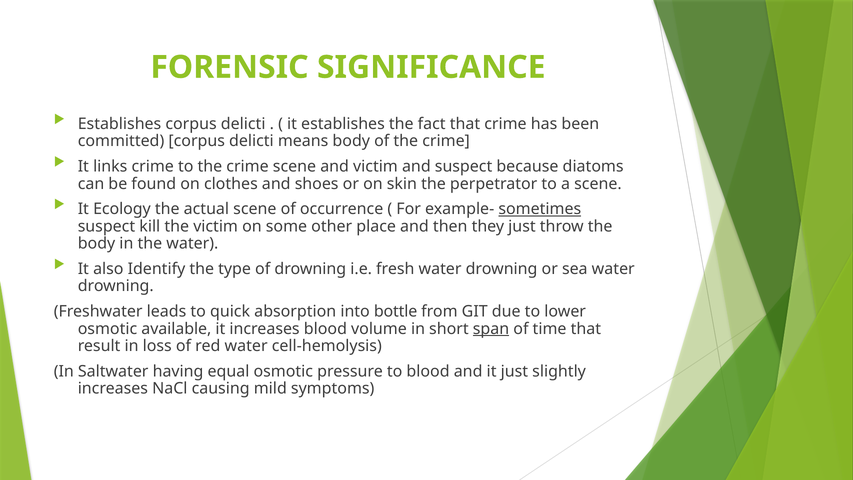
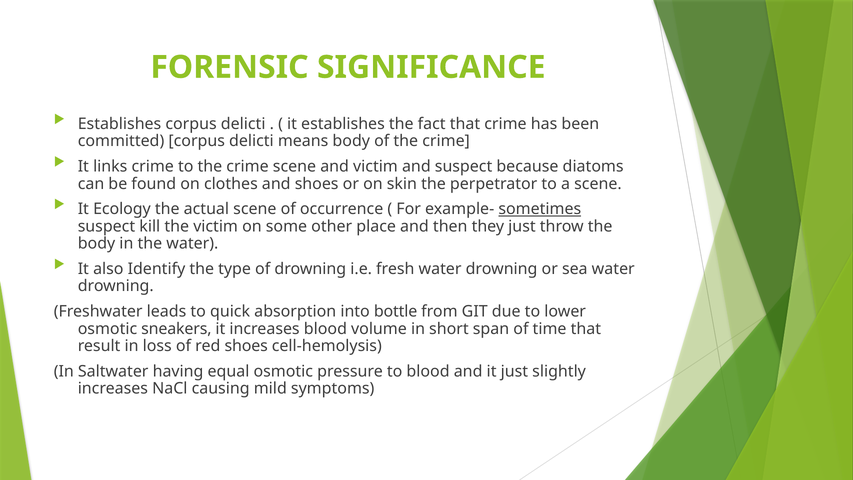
available: available -> sneakers
span underline: present -> none
red water: water -> shoes
